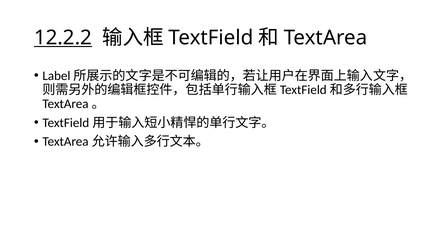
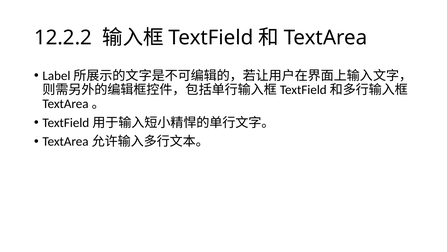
12.2.2 underline: present -> none
